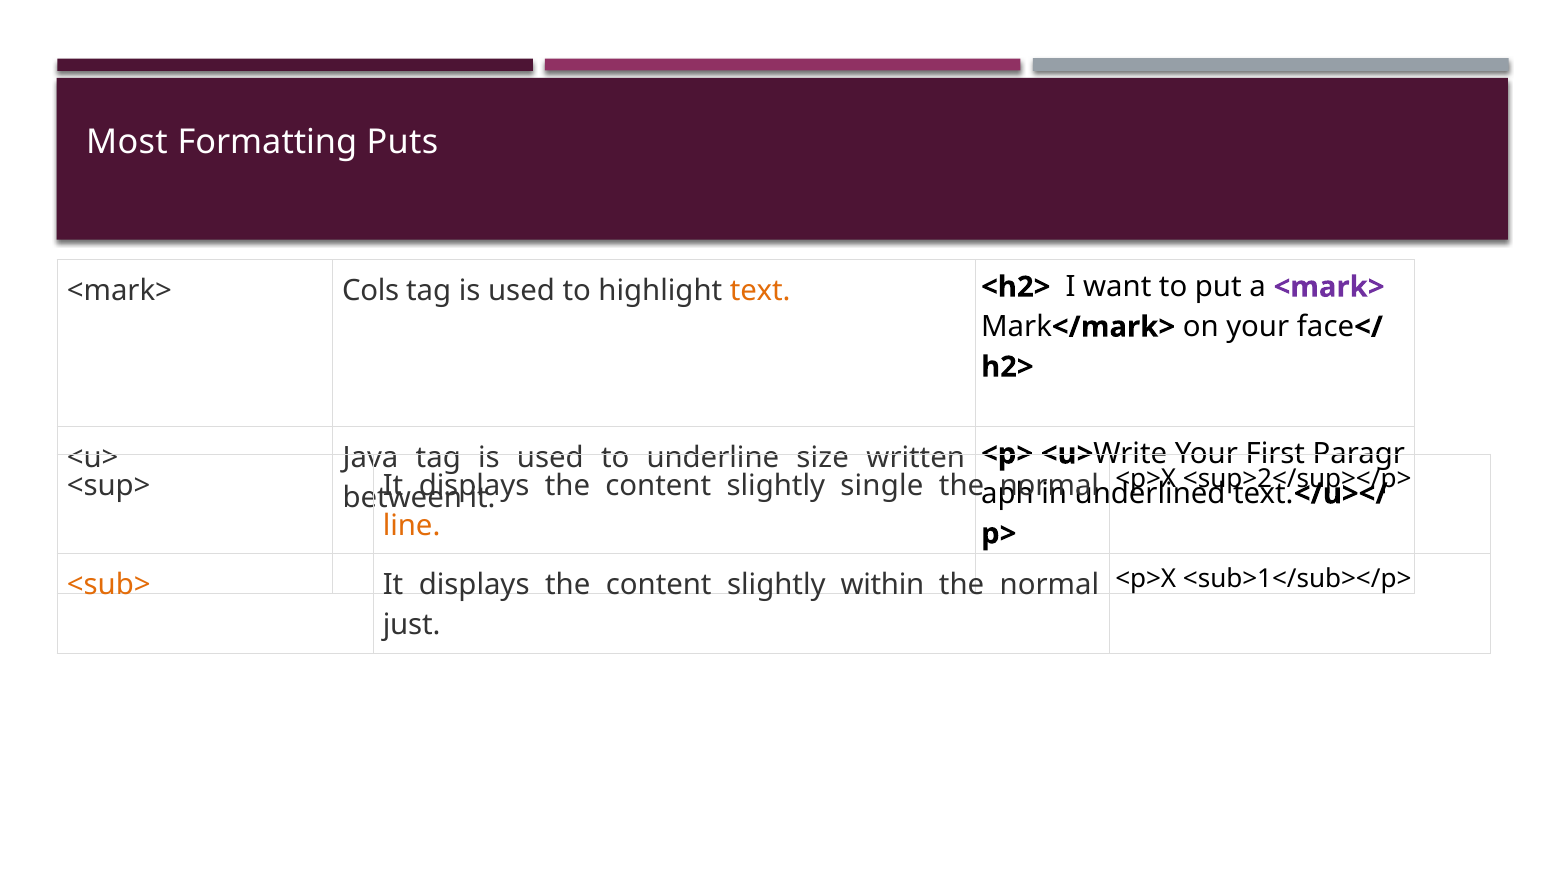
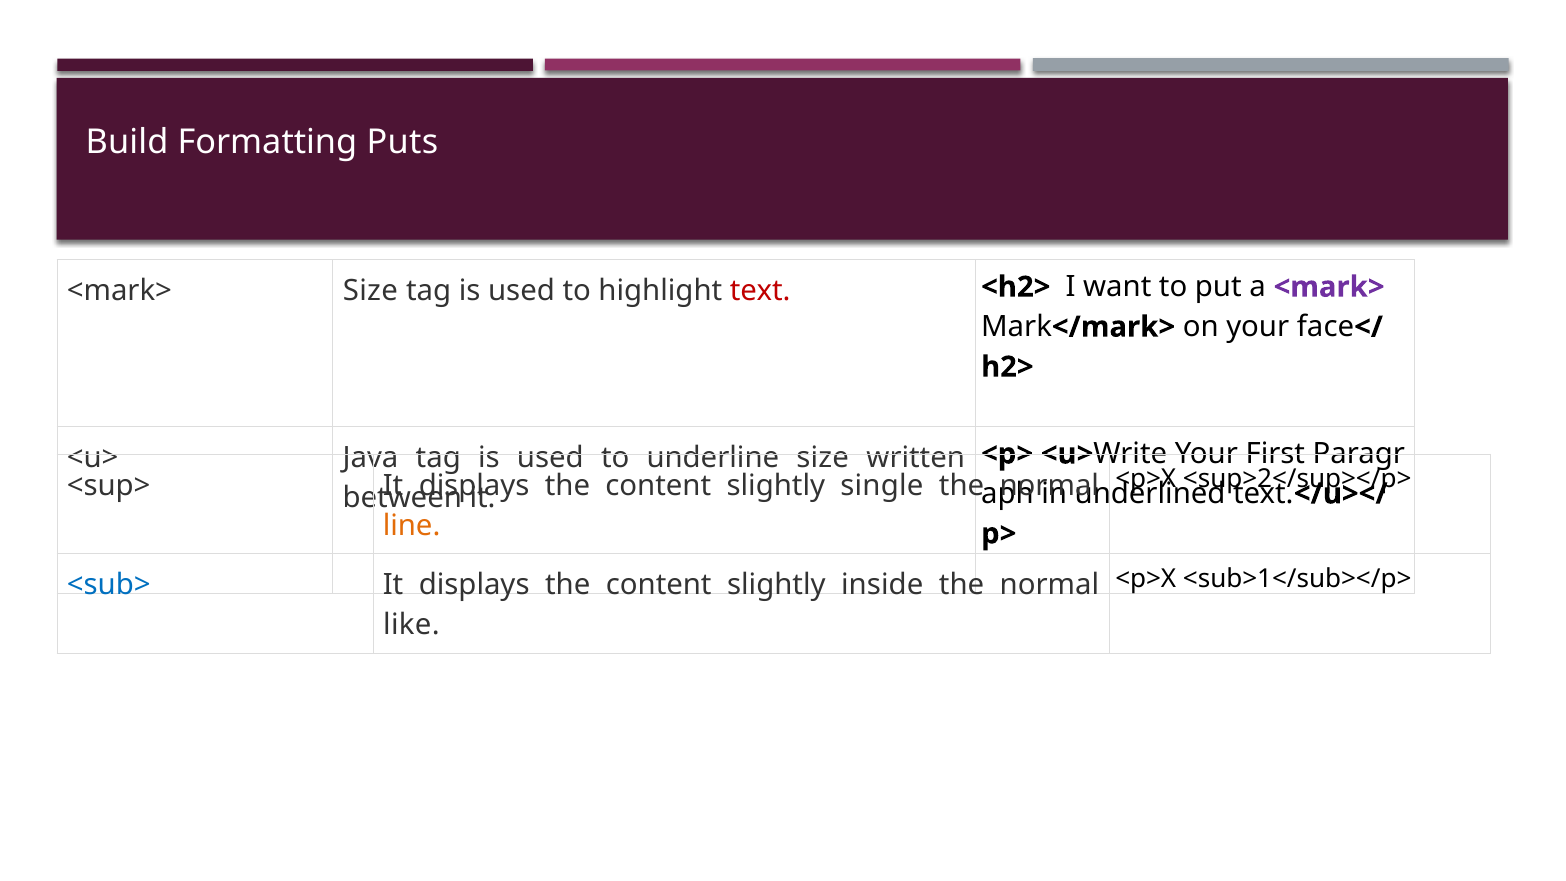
Most: Most -> Build
<mark> Cols: Cols -> Size
text at (760, 291) colour: orange -> red
<sub> colour: orange -> blue
within: within -> inside
just: just -> like
